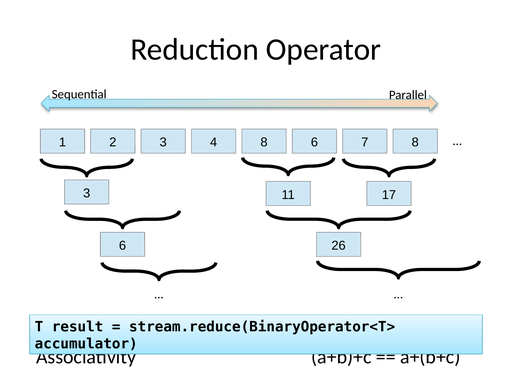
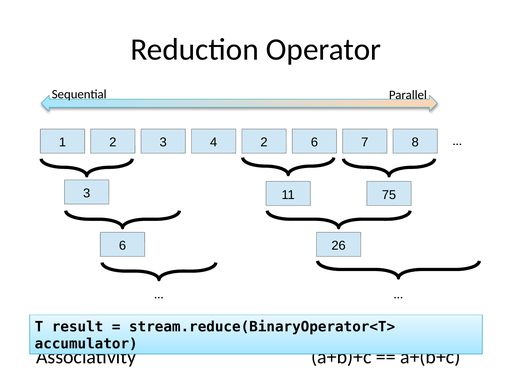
4 8: 8 -> 2
17: 17 -> 75
